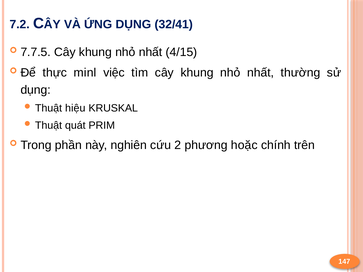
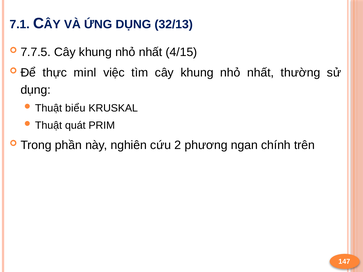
7.2: 7.2 -> 7.1
32/41: 32/41 -> 32/13
hiệu: hiệu -> biểu
hoặc: hoặc -> ngan
